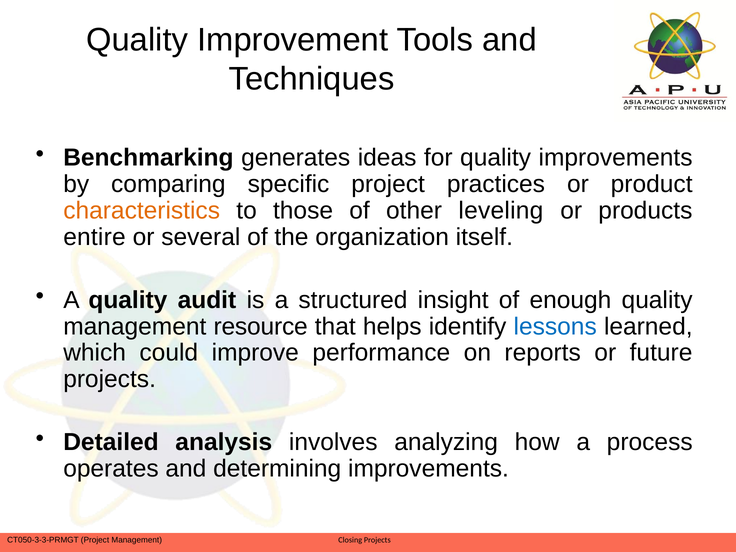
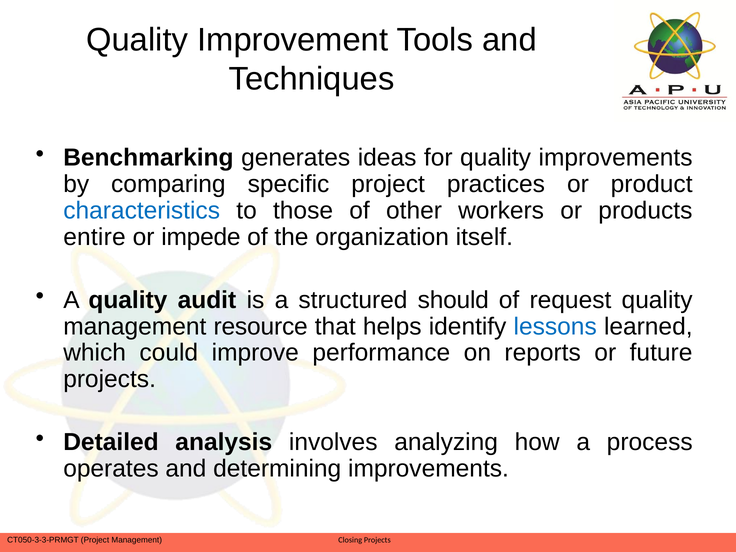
characteristics colour: orange -> blue
leveling: leveling -> workers
several: several -> impede
insight: insight -> should
enough: enough -> request
